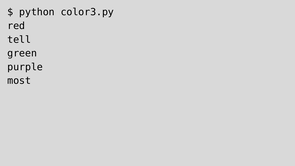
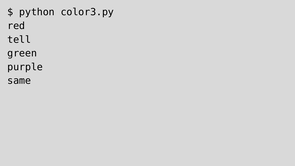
most: most -> same
